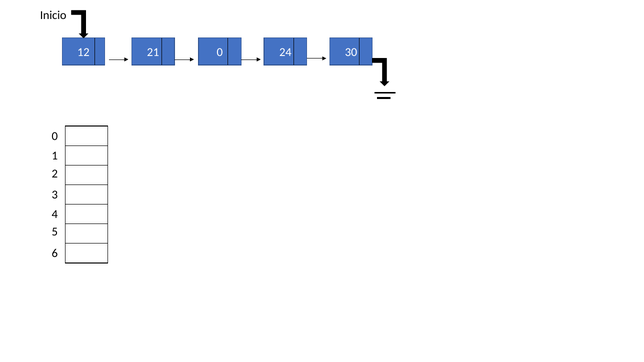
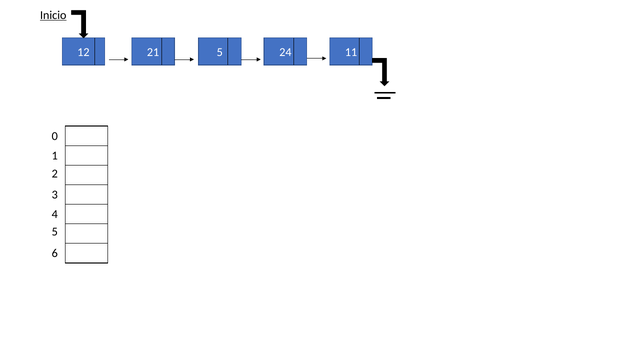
Inicio underline: none -> present
21 0: 0 -> 5
30: 30 -> 11
